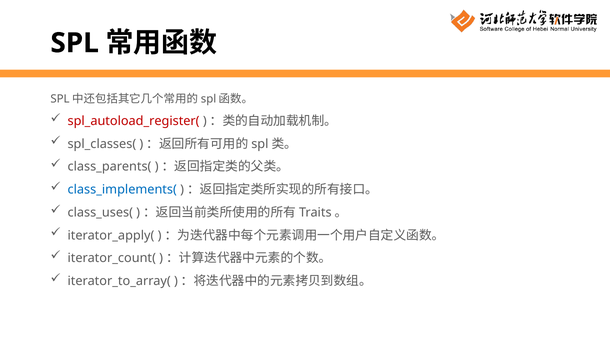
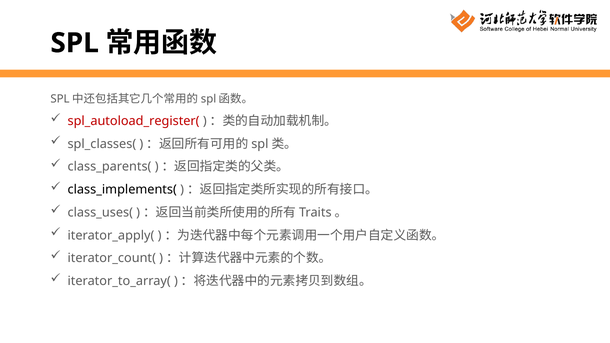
class_implements( colour: blue -> black
